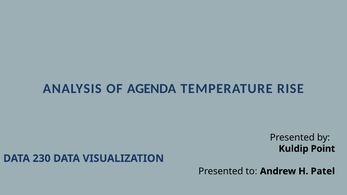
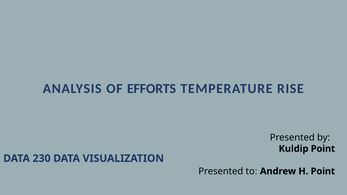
AGENDA: AGENDA -> EFFORTS
H Patel: Patel -> Point
